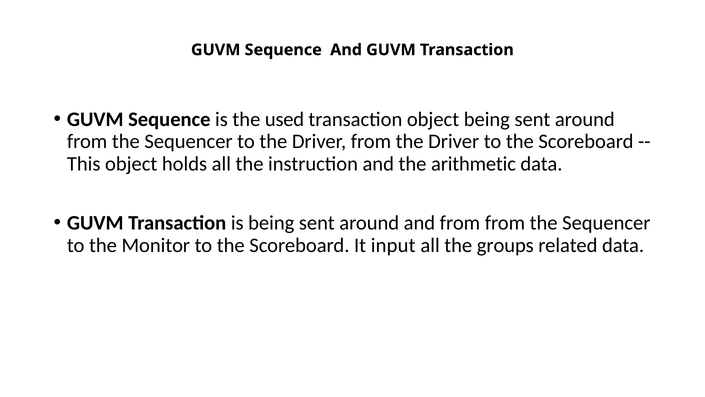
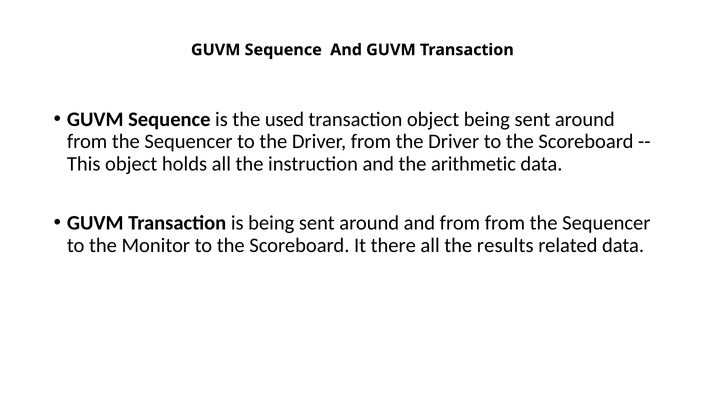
input: input -> there
groups: groups -> results
